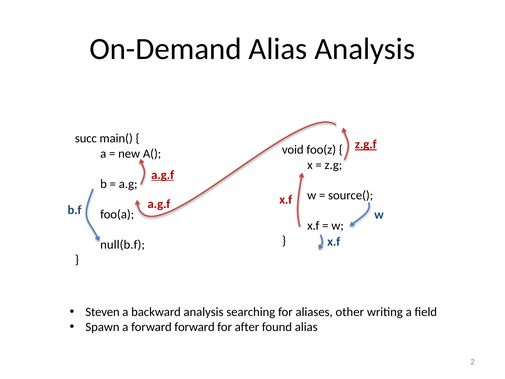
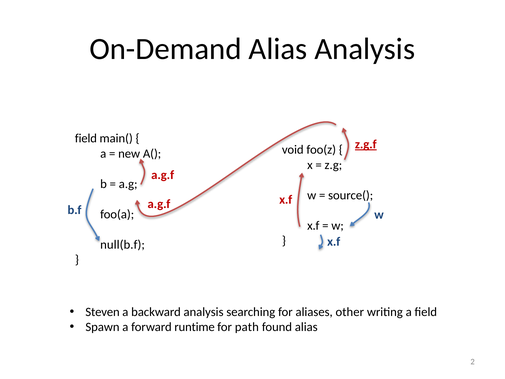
succ at (86, 138): succ -> field
a.g.f at (163, 175) underline: present -> none
forward forward: forward -> runtime
after: after -> path
